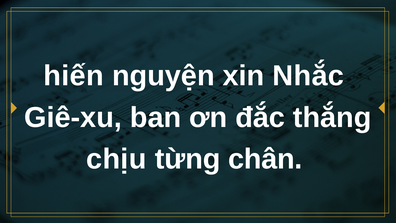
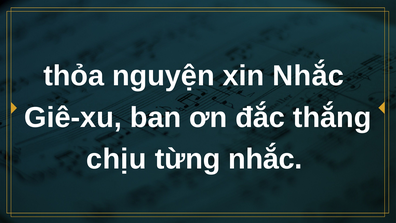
hiến: hiến -> thỏa
từng chân: chân -> nhắc
